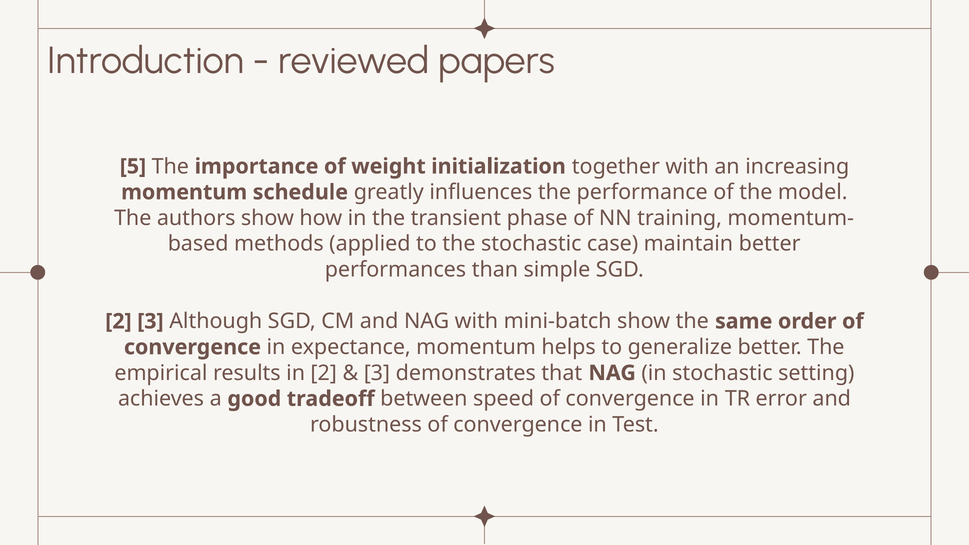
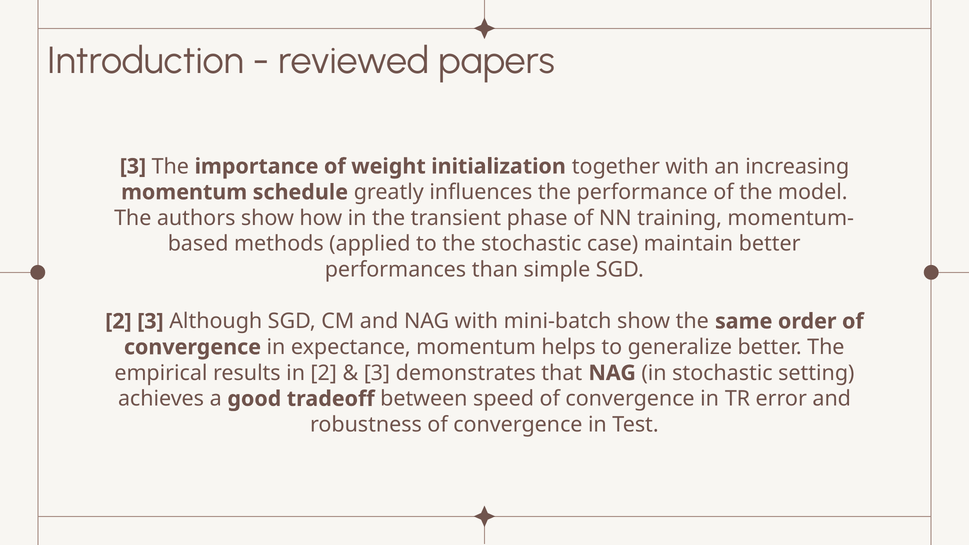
5 at (133, 166): 5 -> 3
